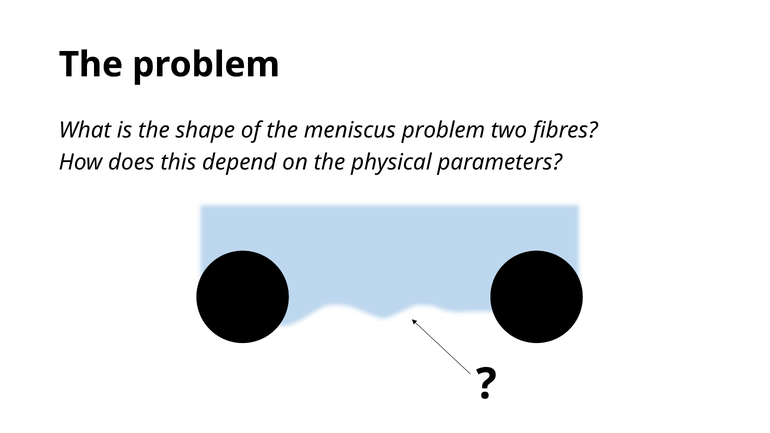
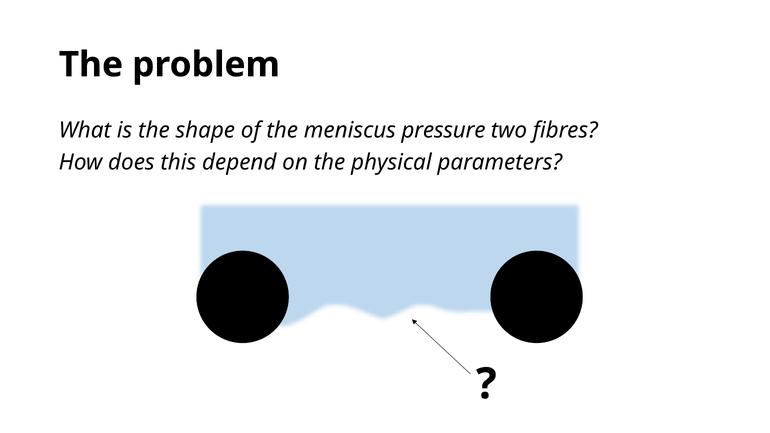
meniscus problem: problem -> pressure
